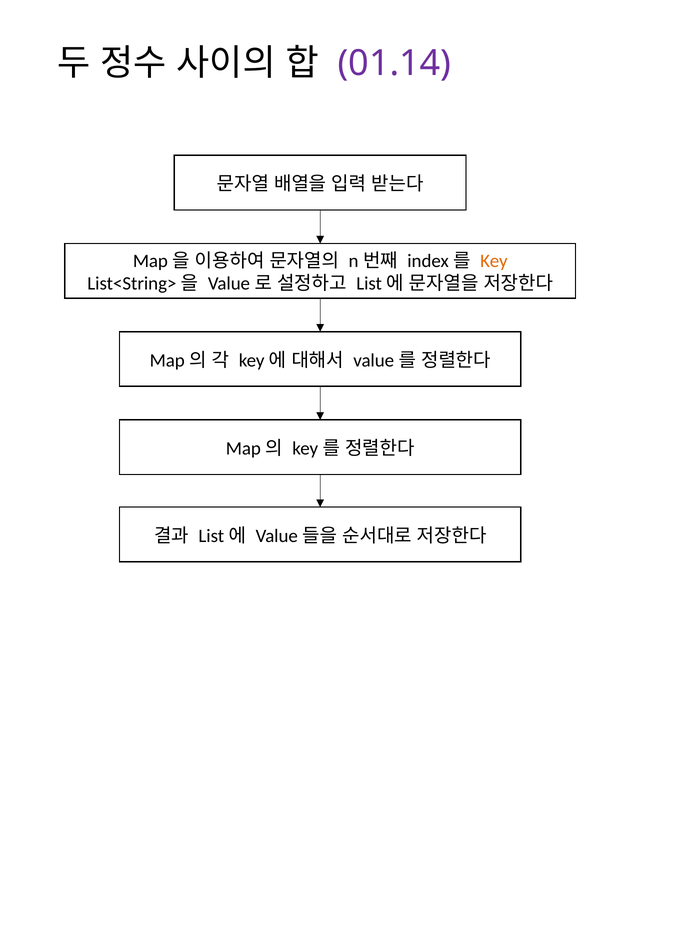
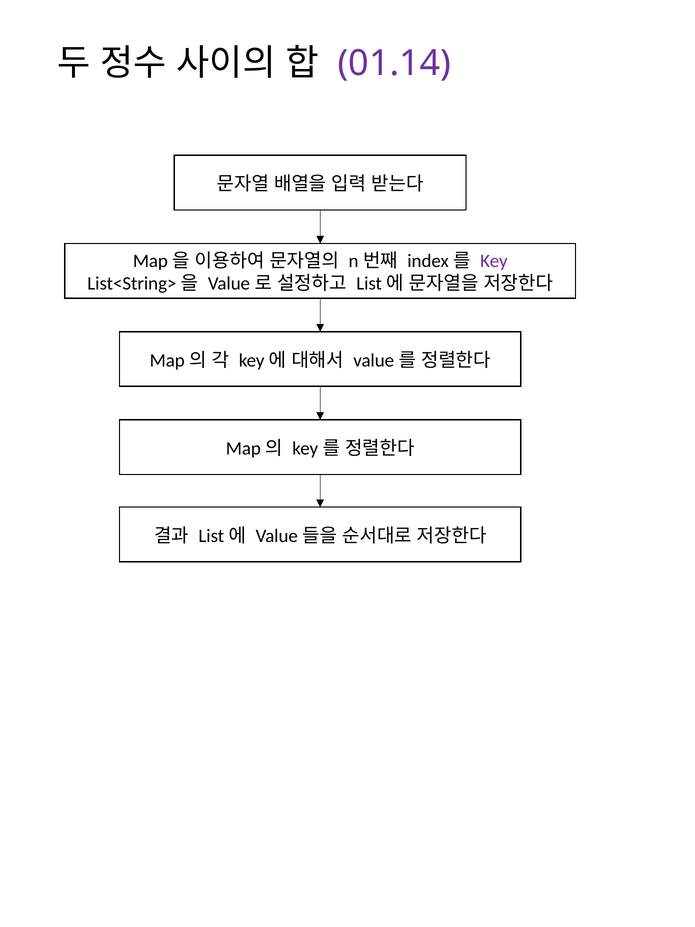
Key colour: orange -> purple
